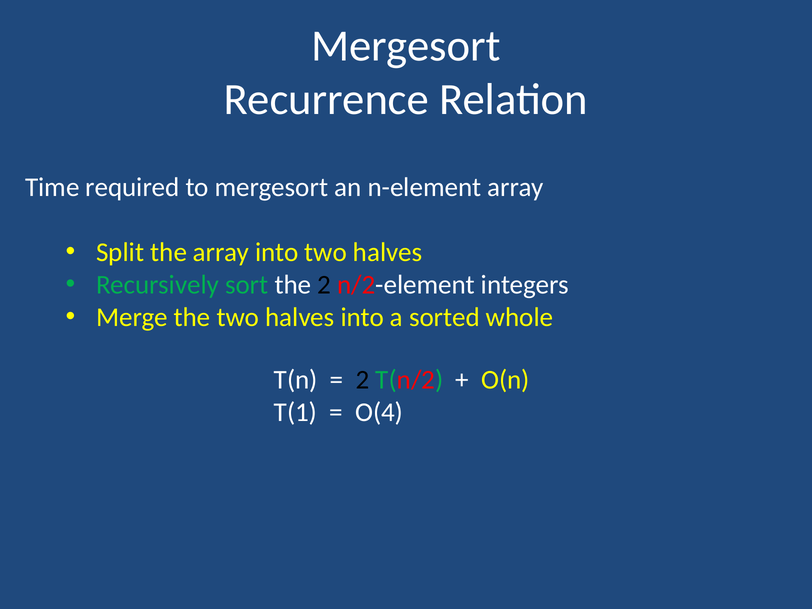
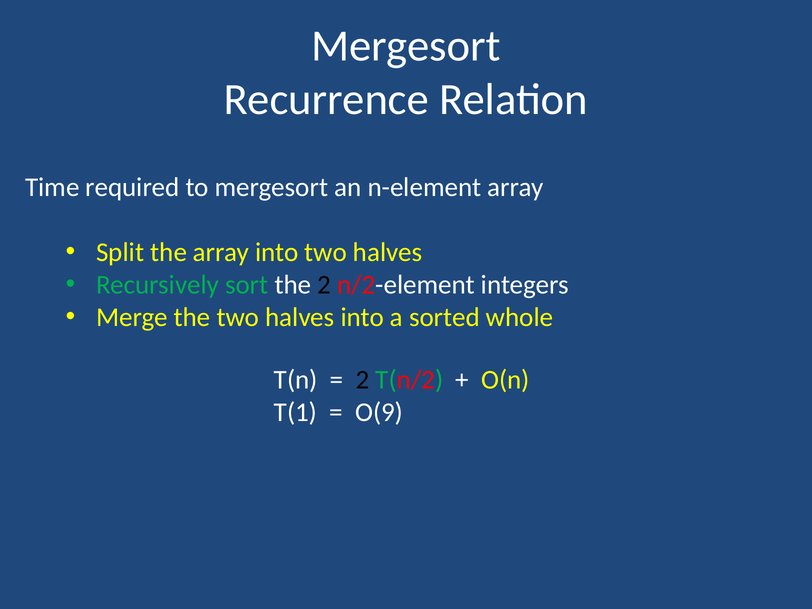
O(4: O(4 -> O(9
